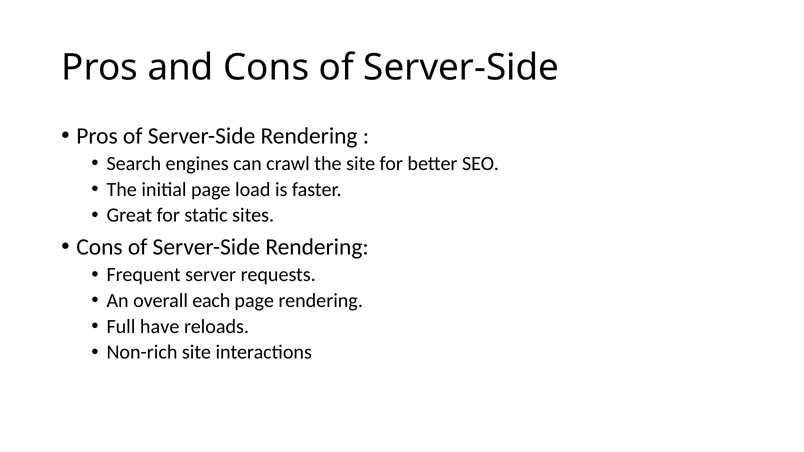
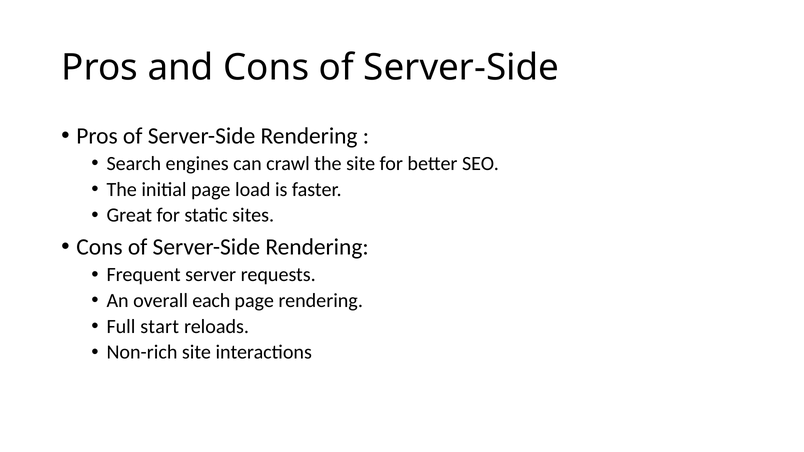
have: have -> start
